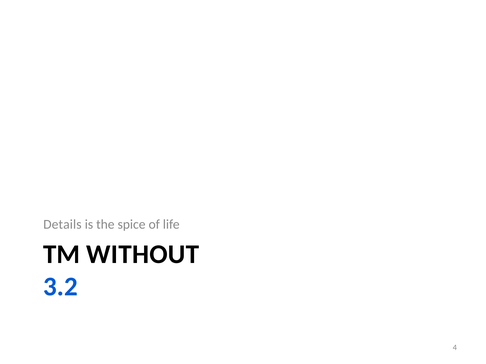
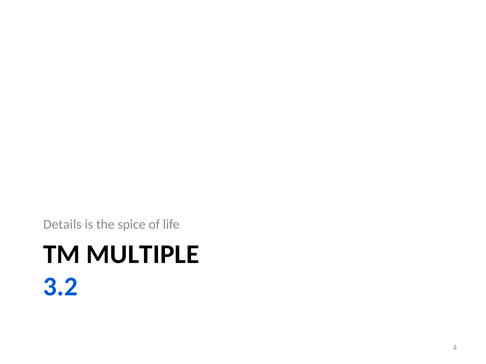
WITHOUT: WITHOUT -> MULTIPLE
